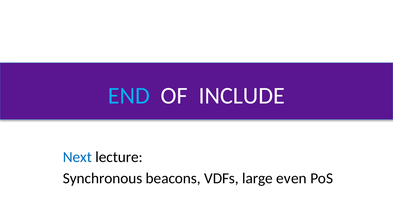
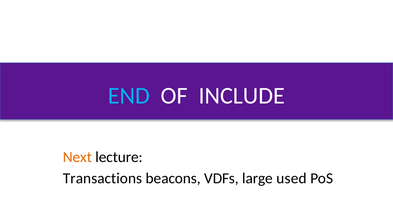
Next colour: blue -> orange
Synchronous: Synchronous -> Transactions
even: even -> used
